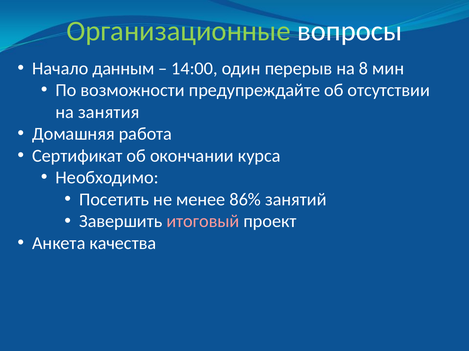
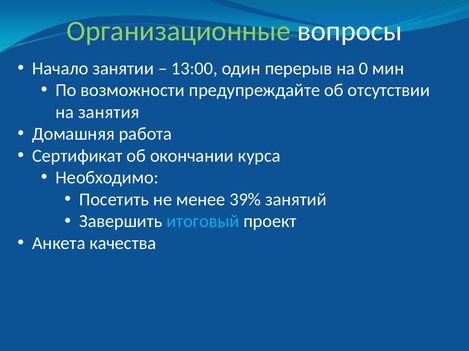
данным: данным -> занятии
14:00: 14:00 -> 13:00
8: 8 -> 0
86%: 86% -> 39%
итоговый colour: pink -> light blue
